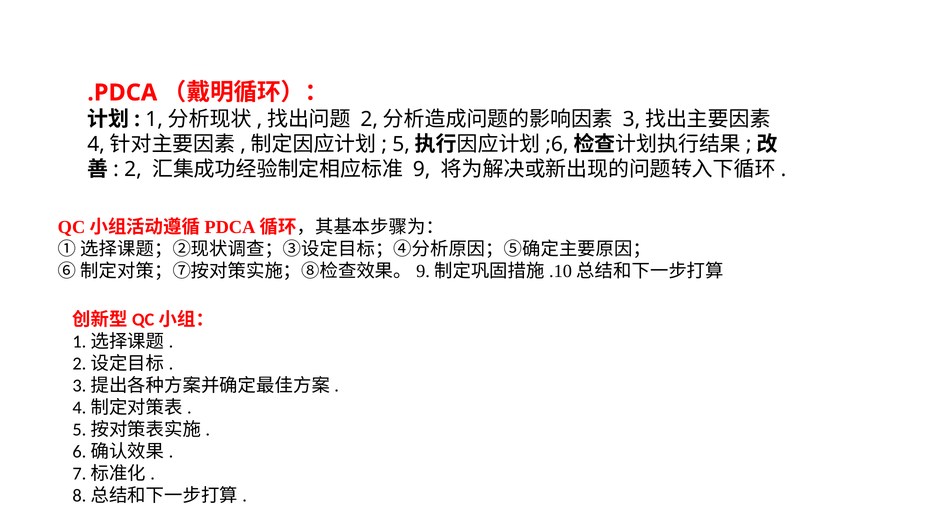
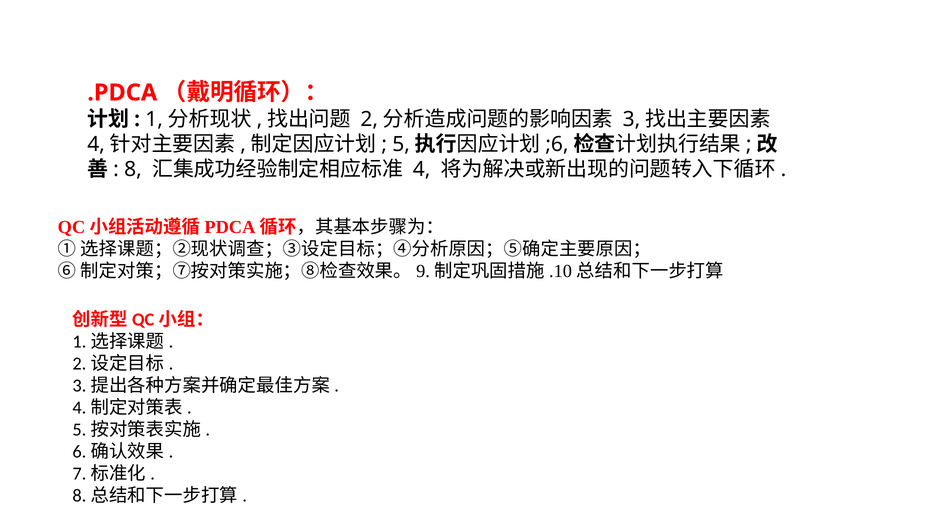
2: 2 -> 8
9: 9 -> 4
